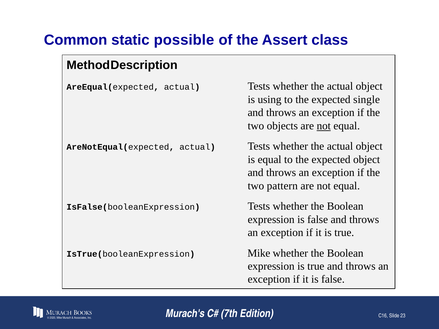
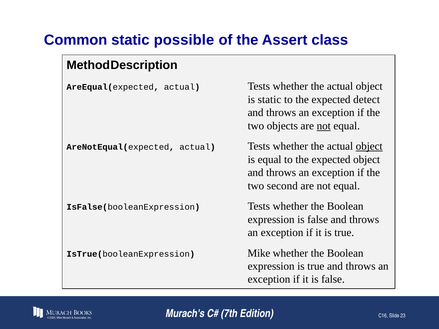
is using: using -> static
single: single -> detect
object at (369, 146) underline: none -> present
pattern: pattern -> second
